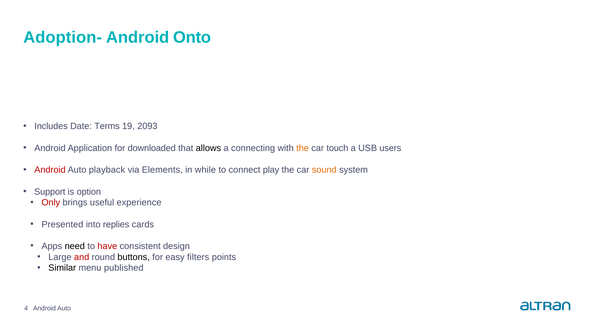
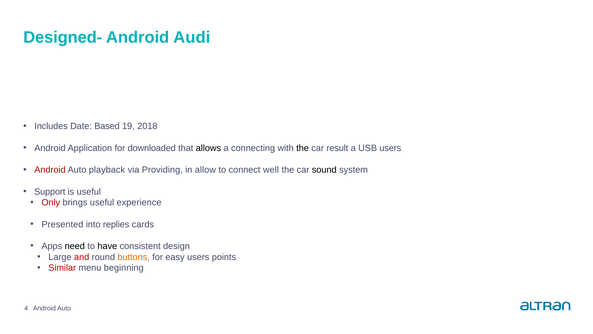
Adoption-: Adoption- -> Designed-
Onto: Onto -> Audi
Terms: Terms -> Based
2093: 2093 -> 2018
the at (303, 148) colour: orange -> black
touch: touch -> result
Elements: Elements -> Providing
while: while -> allow
play: play -> well
sound colour: orange -> black
is option: option -> useful
have colour: red -> black
buttons colour: black -> orange
easy filters: filters -> users
Similar colour: black -> red
published: published -> beginning
